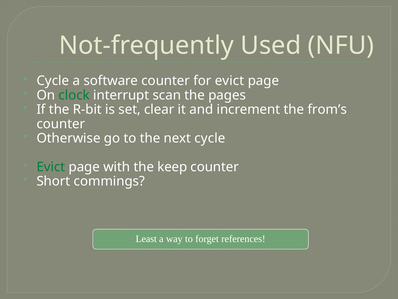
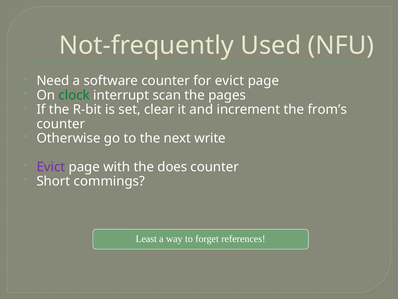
Cycle at (53, 81): Cycle -> Need
next cycle: cycle -> write
Evict at (51, 167) colour: green -> purple
keep: keep -> does
